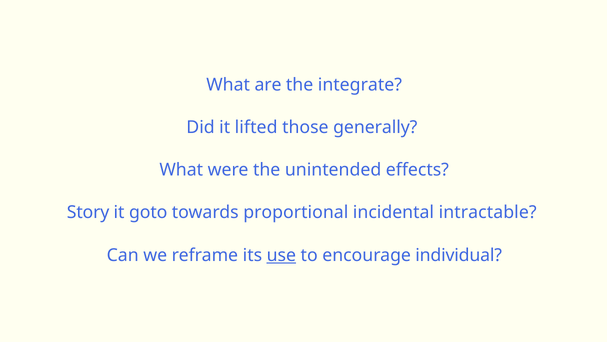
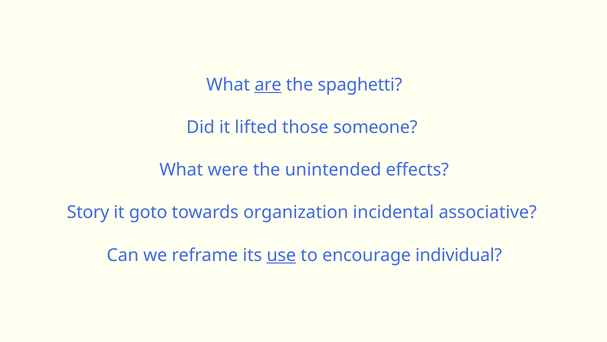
are underline: none -> present
integrate: integrate -> spaghetti
generally: generally -> someone
proportional: proportional -> organization
intractable: intractable -> associative
